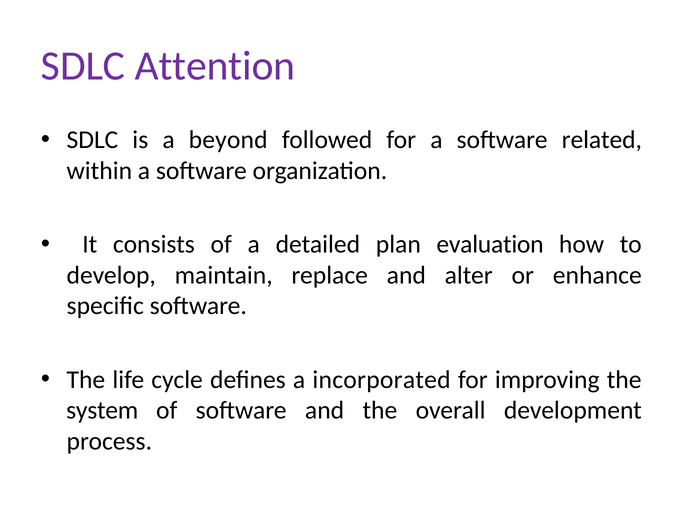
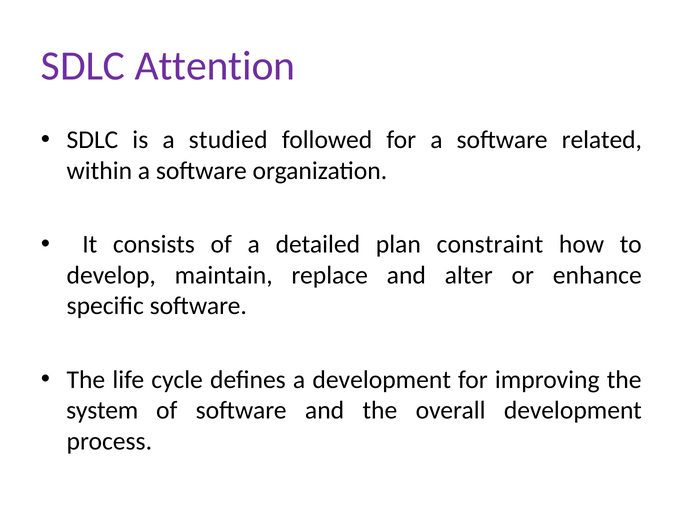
beyond: beyond -> studied
evaluation: evaluation -> constraint
a incorporated: incorporated -> development
